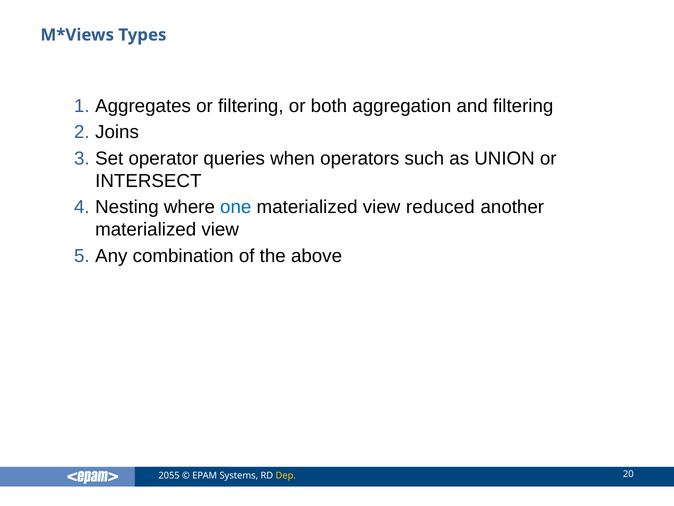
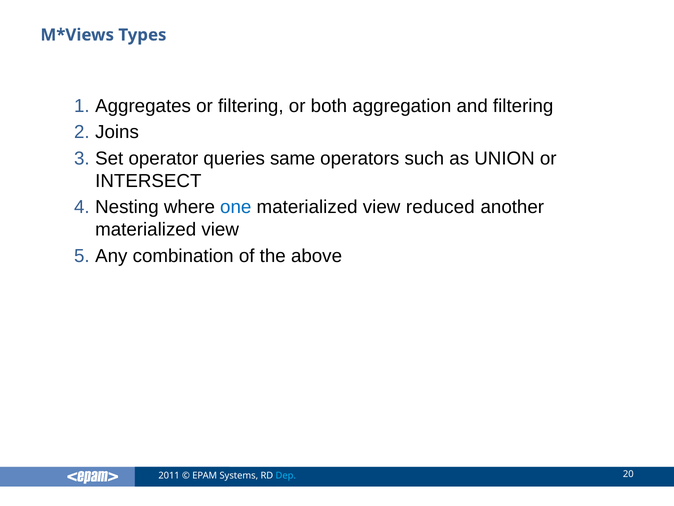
when: when -> same
2055: 2055 -> 2011
Dep colour: yellow -> light blue
